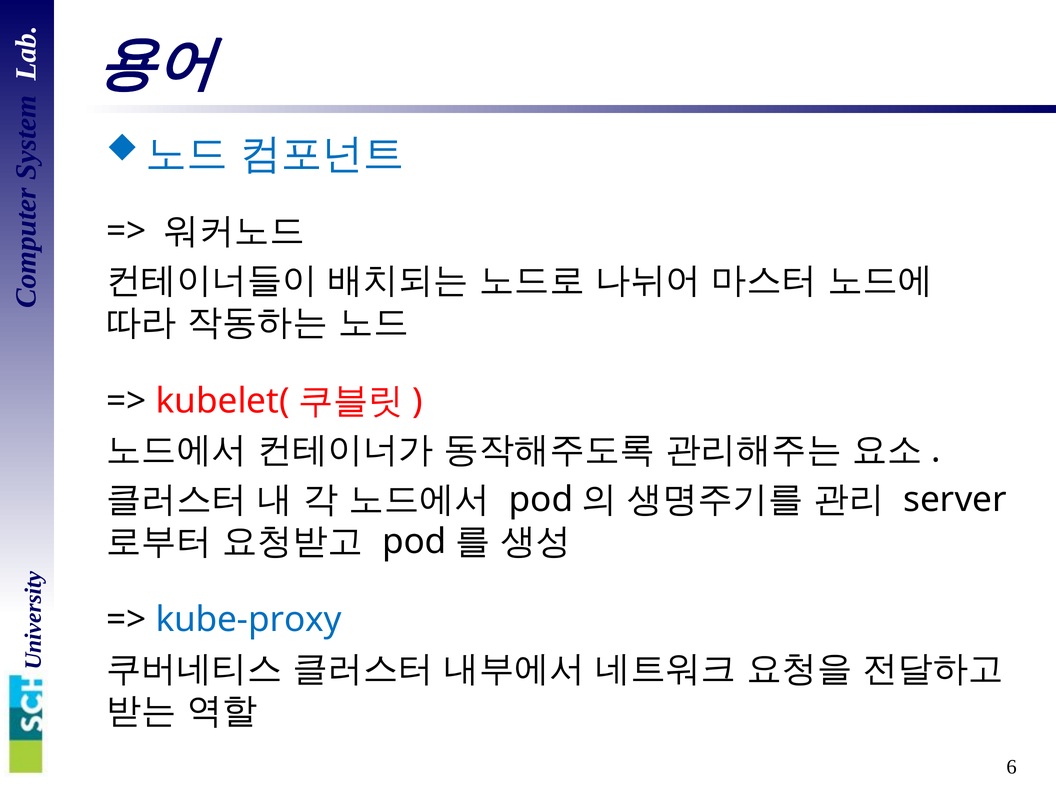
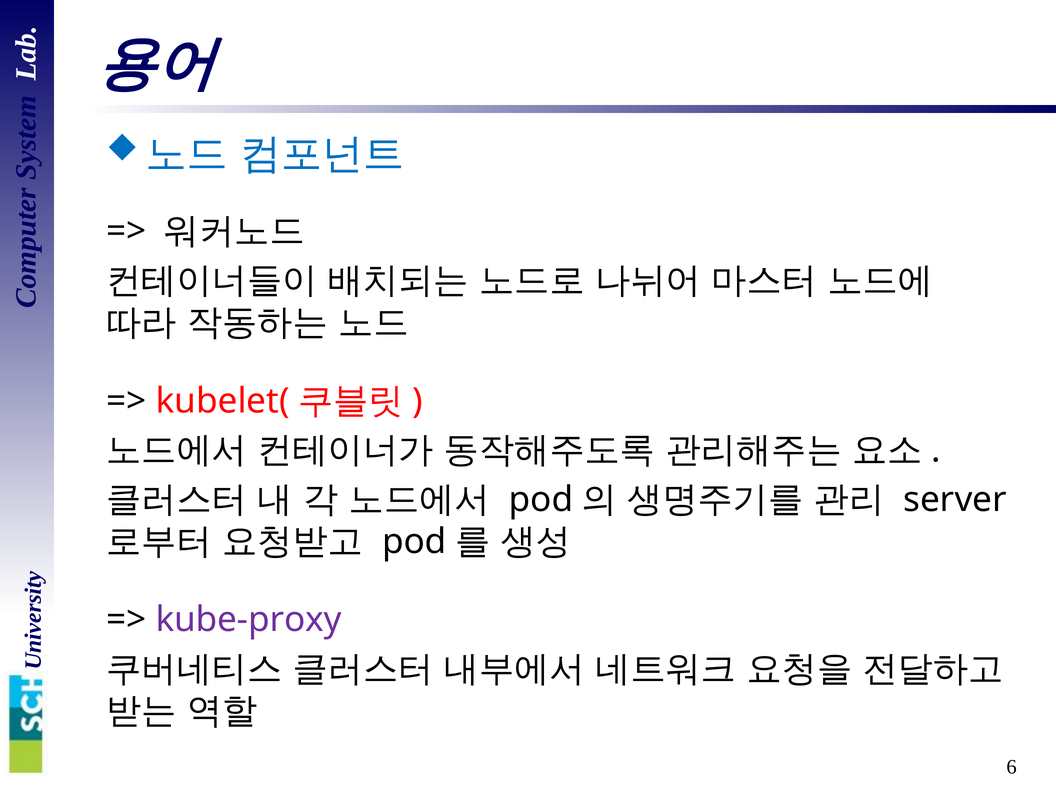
kube-proxy colour: blue -> purple
